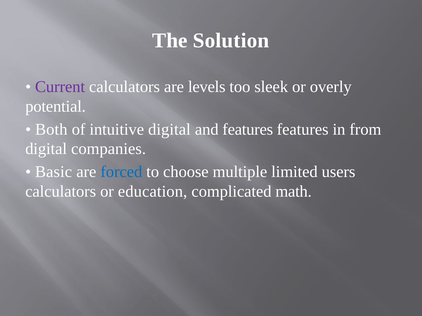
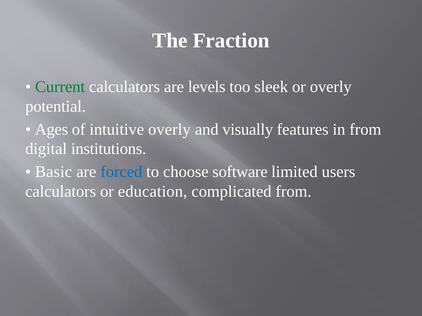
Solution: Solution -> Fraction
Current colour: purple -> green
Both: Both -> Ages
intuitive digital: digital -> overly
and features: features -> visually
companies: companies -> institutions
multiple: multiple -> software
complicated math: math -> from
